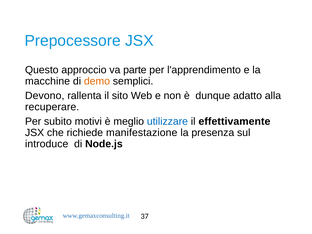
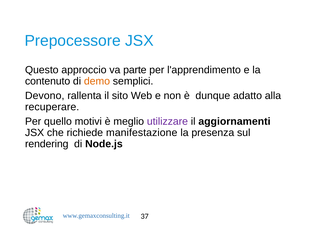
macchine: macchine -> contenuto
subito: subito -> quello
utilizzare colour: blue -> purple
effettivamente: effettivamente -> aggiornamenti
introduce: introduce -> rendering
